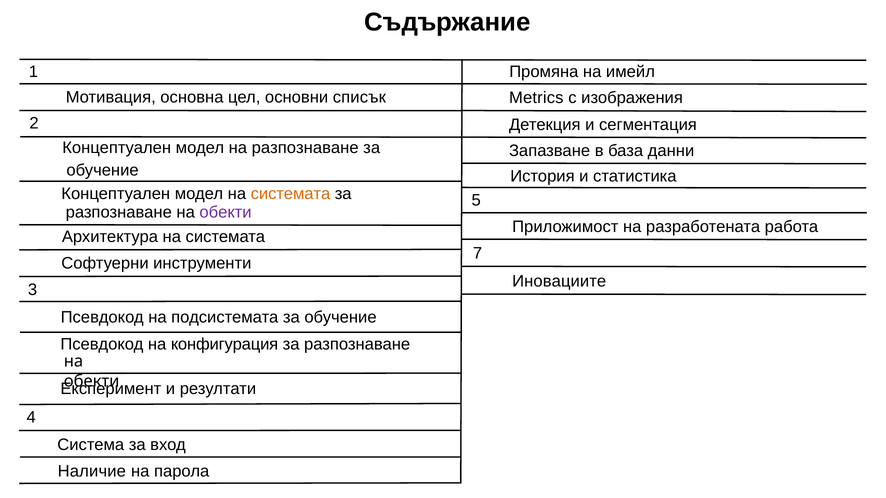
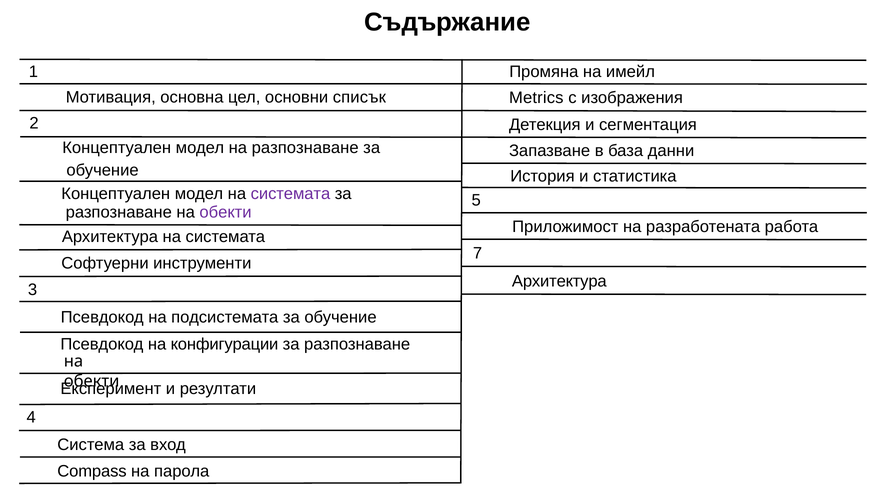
системата at (290, 194) colour: orange -> purple
Иновациите at (559, 282): Иновациите -> Архитектура
конфигурация: конфигурация -> конфигурации
Наличие: Наличие -> Compass
